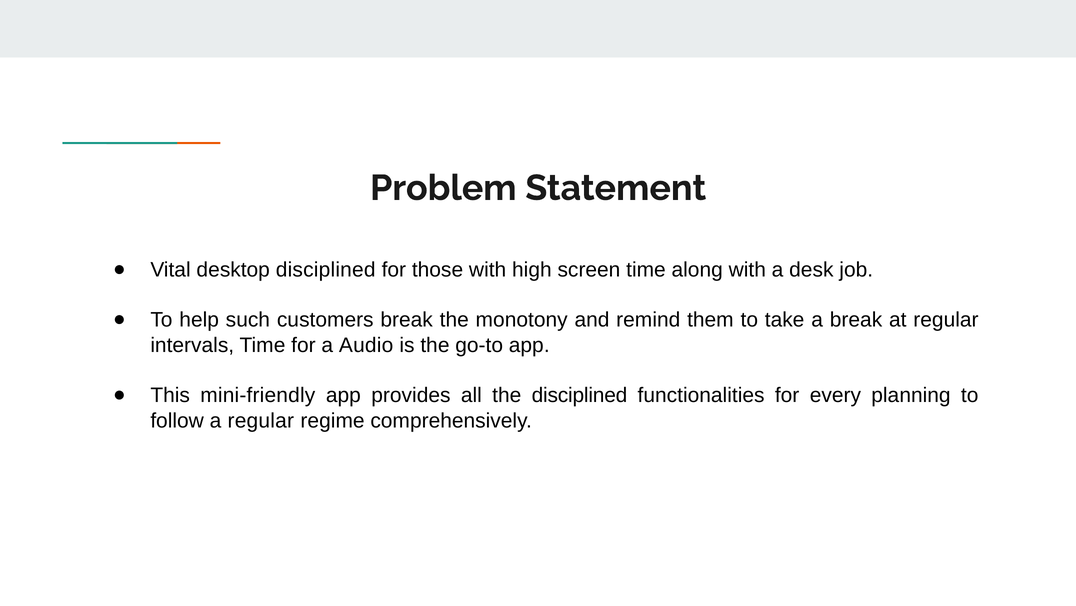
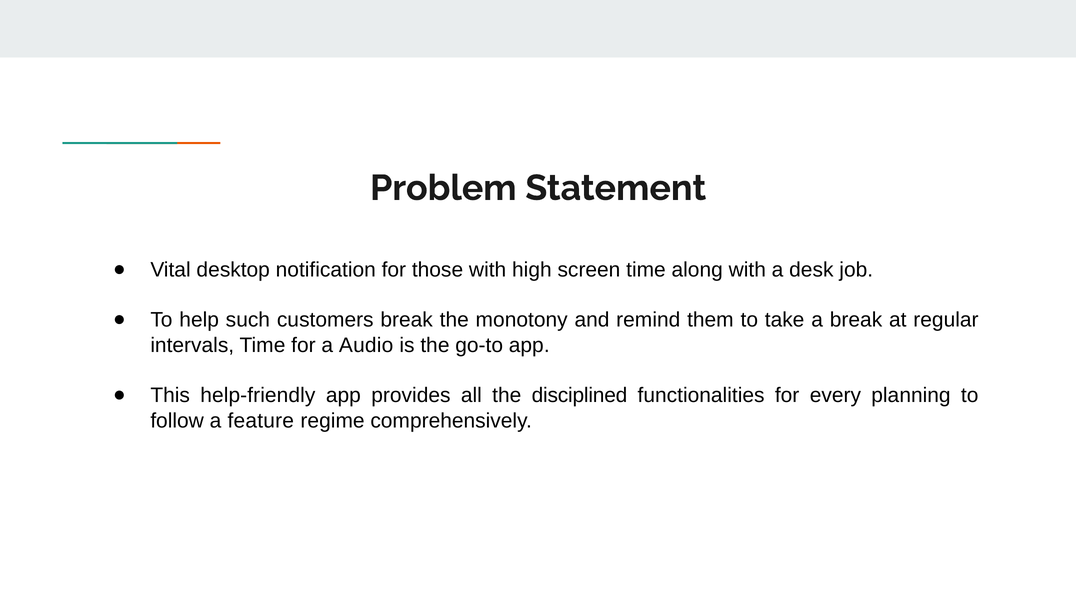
desktop disciplined: disciplined -> notification
mini-friendly: mini-friendly -> help-friendly
a regular: regular -> feature
